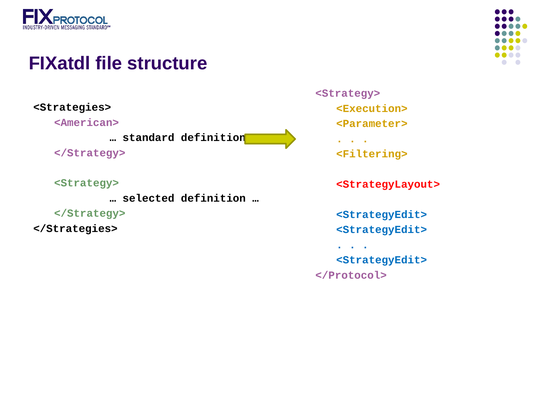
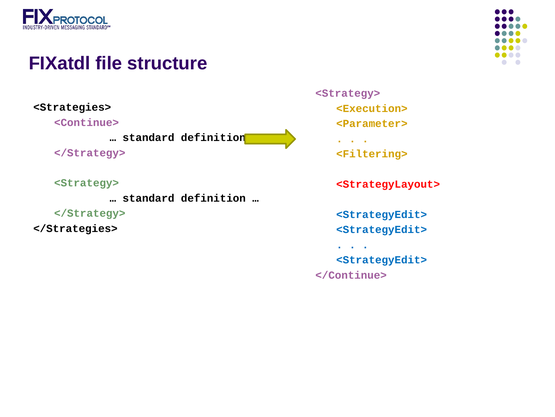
<American>: <American> -> <Continue>
selected at (149, 198): selected -> standard
</Protocol>: </Protocol> -> </Continue>
